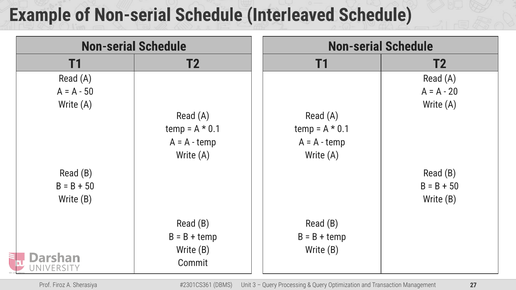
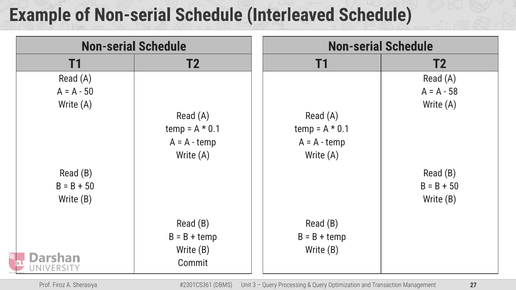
20: 20 -> 58
